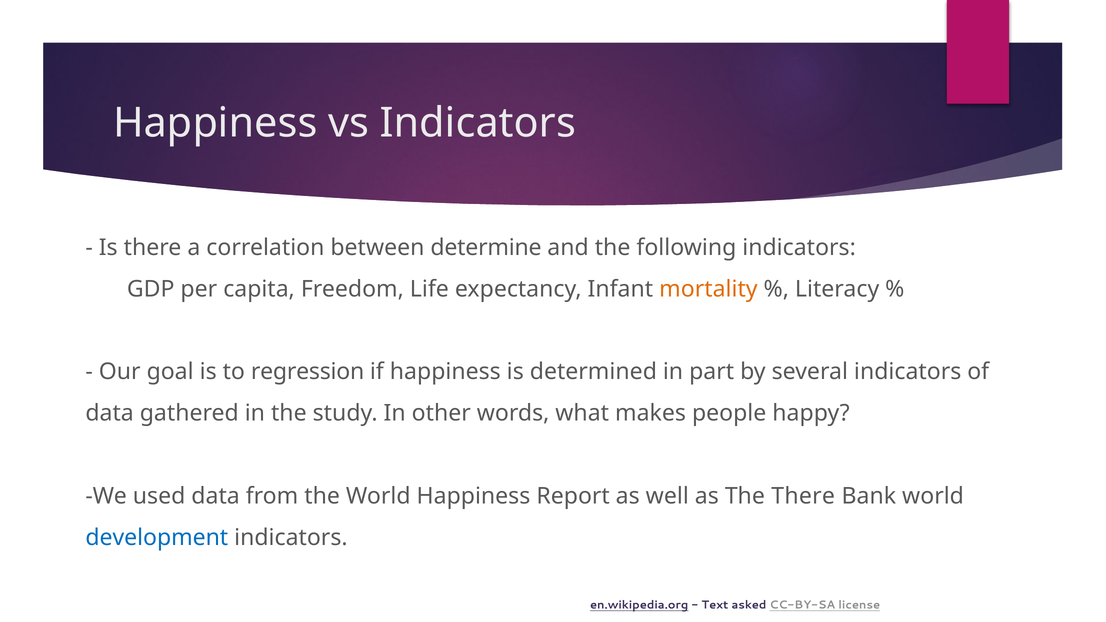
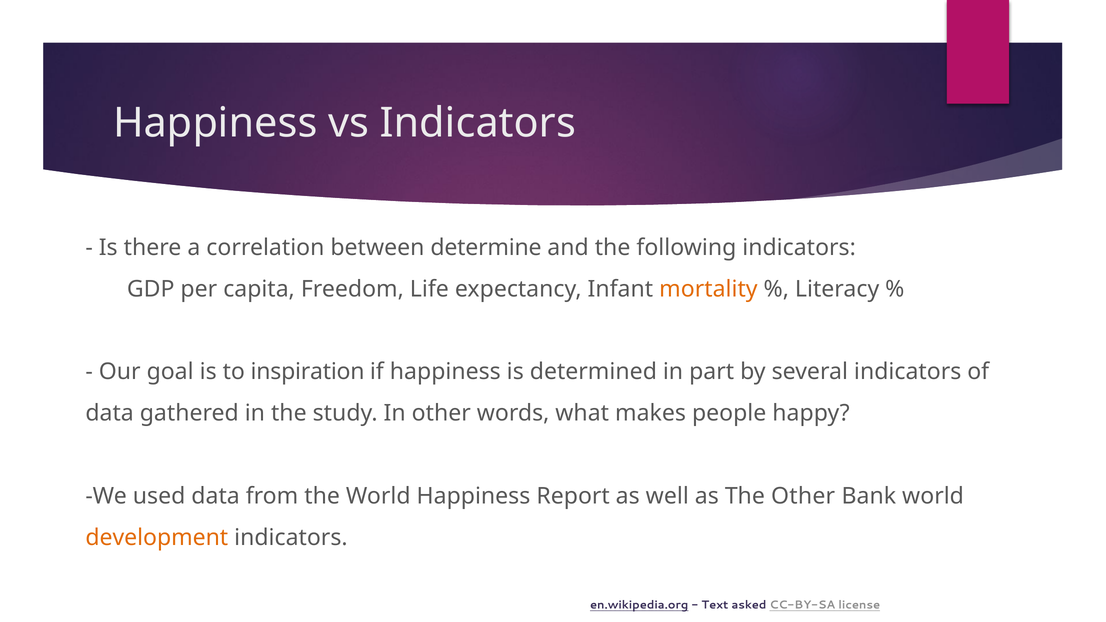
regression: regression -> inspiration
The There: There -> Other
development colour: blue -> orange
